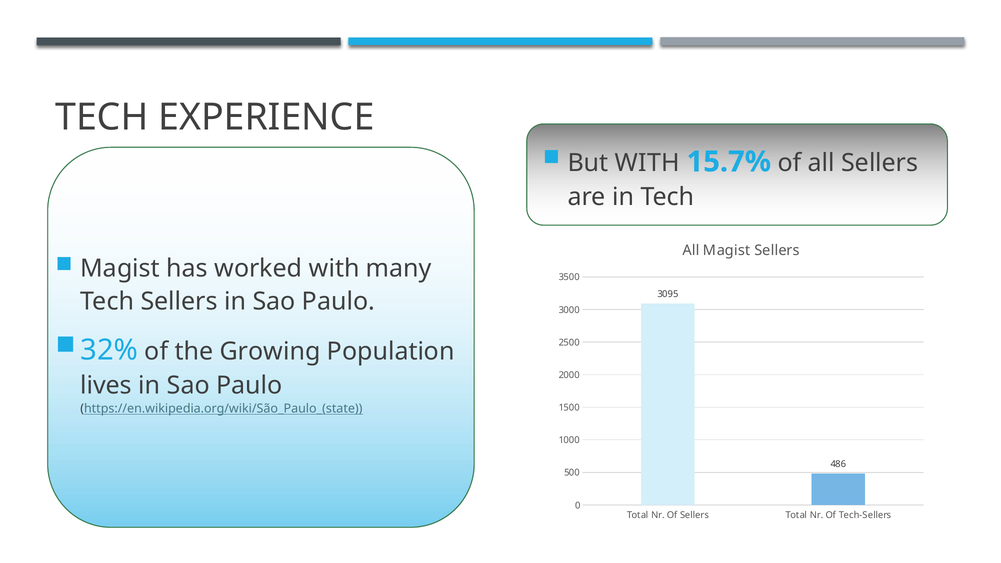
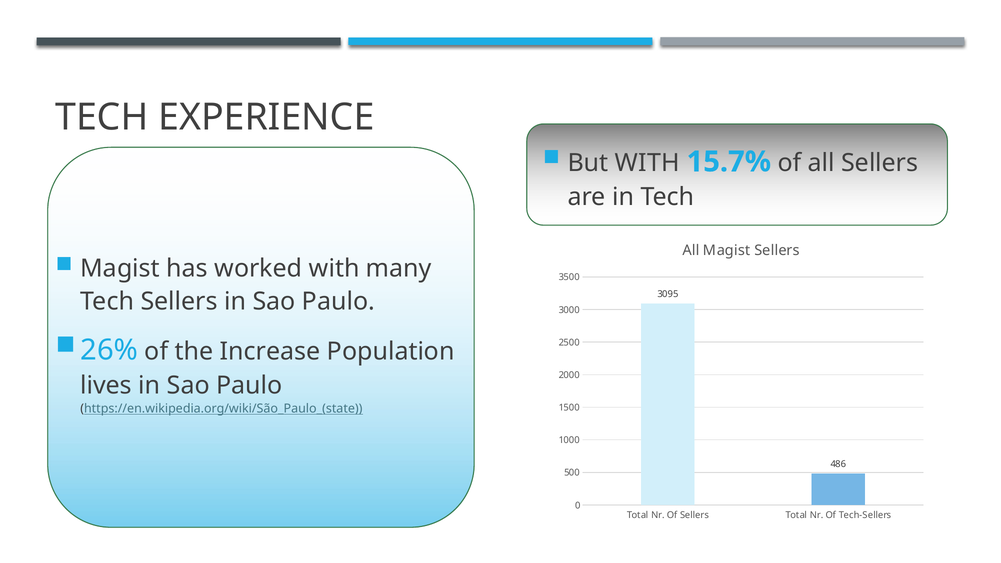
32%: 32% -> 26%
Growing: Growing -> Increase
